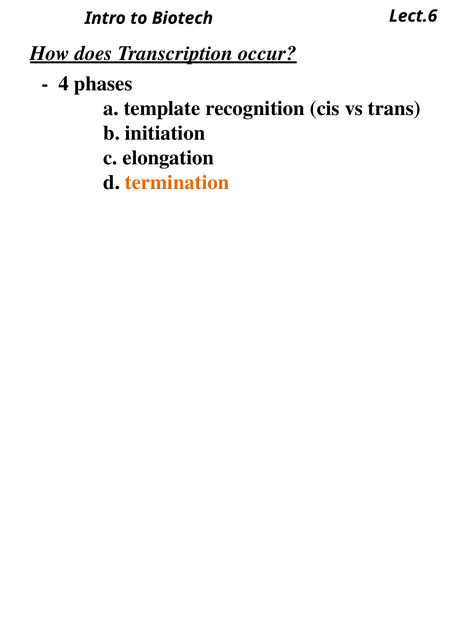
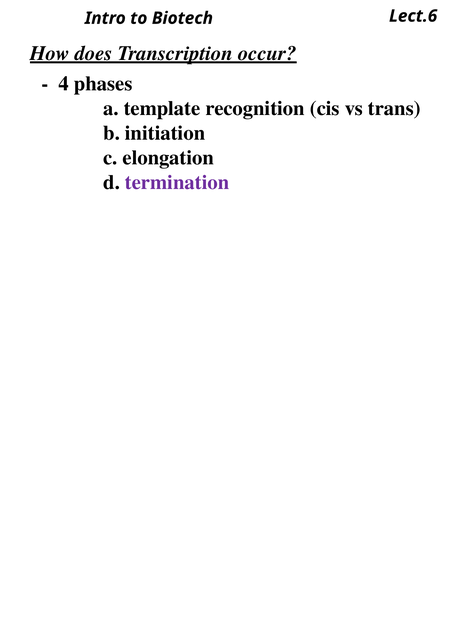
termination colour: orange -> purple
